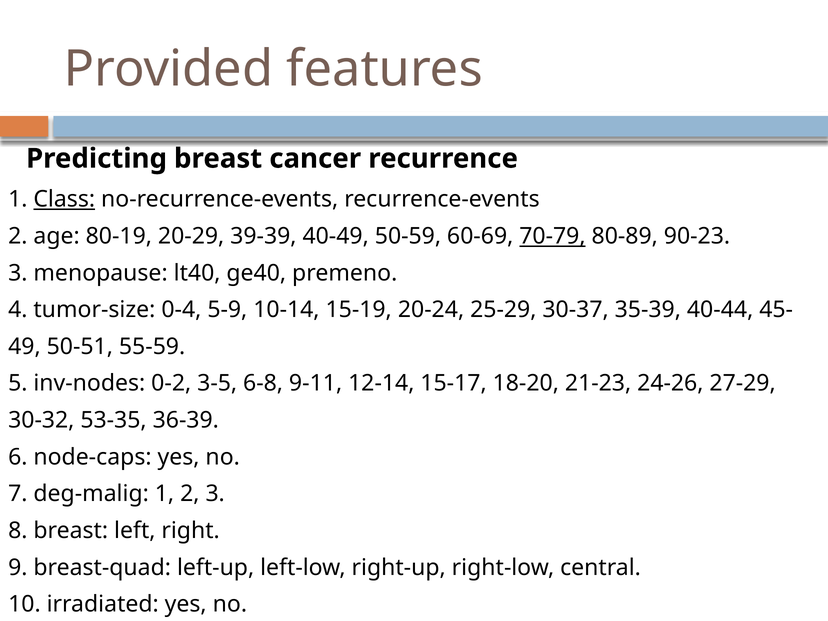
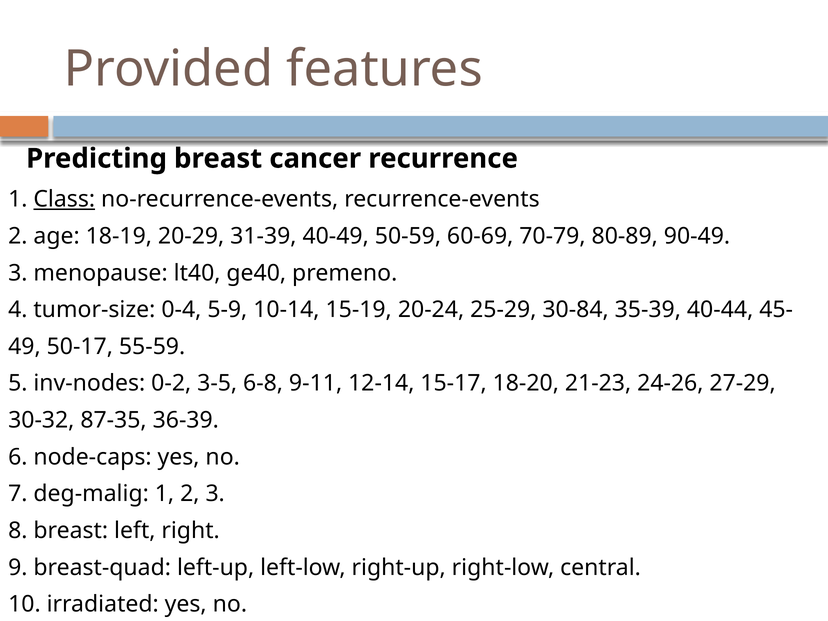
80-19: 80-19 -> 18-19
39-39: 39-39 -> 31-39
70-79 underline: present -> none
90-23: 90-23 -> 90-49
30-37: 30-37 -> 30-84
50-51: 50-51 -> 50-17
53-35: 53-35 -> 87-35
